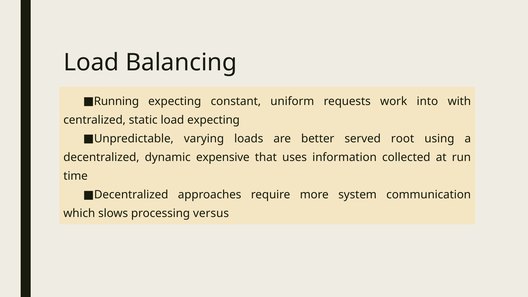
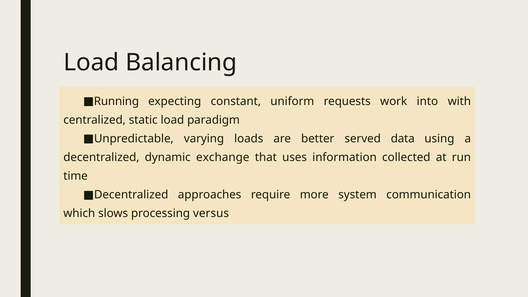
load expecting: expecting -> paradigm
root: root -> data
expensive: expensive -> exchange
